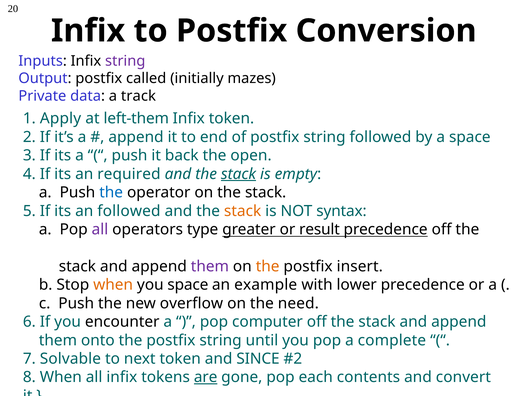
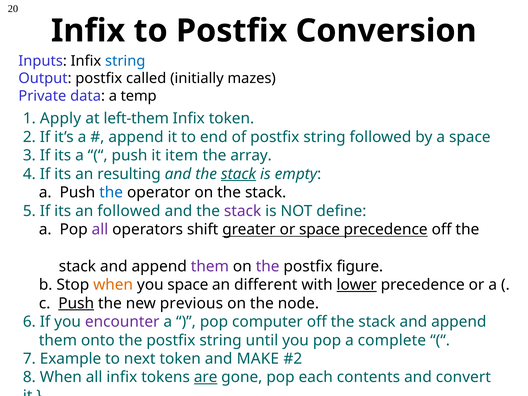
string at (125, 61) colour: purple -> blue
track: track -> temp
back: back -> item
open: open -> array
required: required -> resulting
stack at (243, 211) colour: orange -> purple
syntax: syntax -> define
type: type -> shift
or result: result -> space
the at (268, 266) colour: orange -> purple
insert: insert -> figure
example: example -> different
lower underline: none -> present
Push at (76, 303) underline: none -> present
overflow: overflow -> previous
need: need -> node
encounter colour: black -> purple
Solvable: Solvable -> Example
SINCE: SINCE -> MAKE
